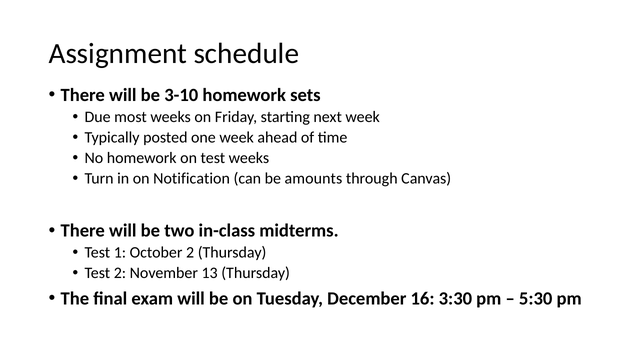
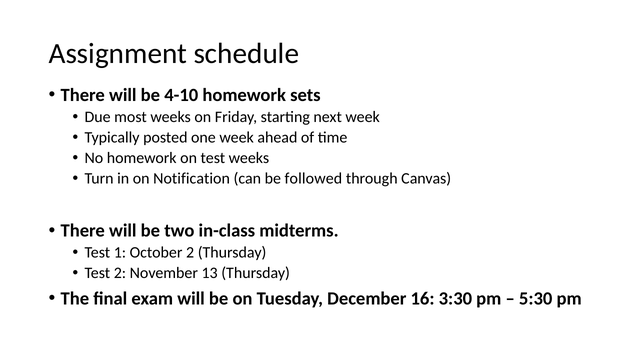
3-10: 3-10 -> 4-10
amounts: amounts -> followed
